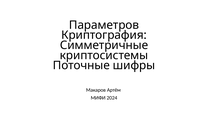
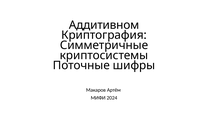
Параметров: Параметров -> Аддитивном
